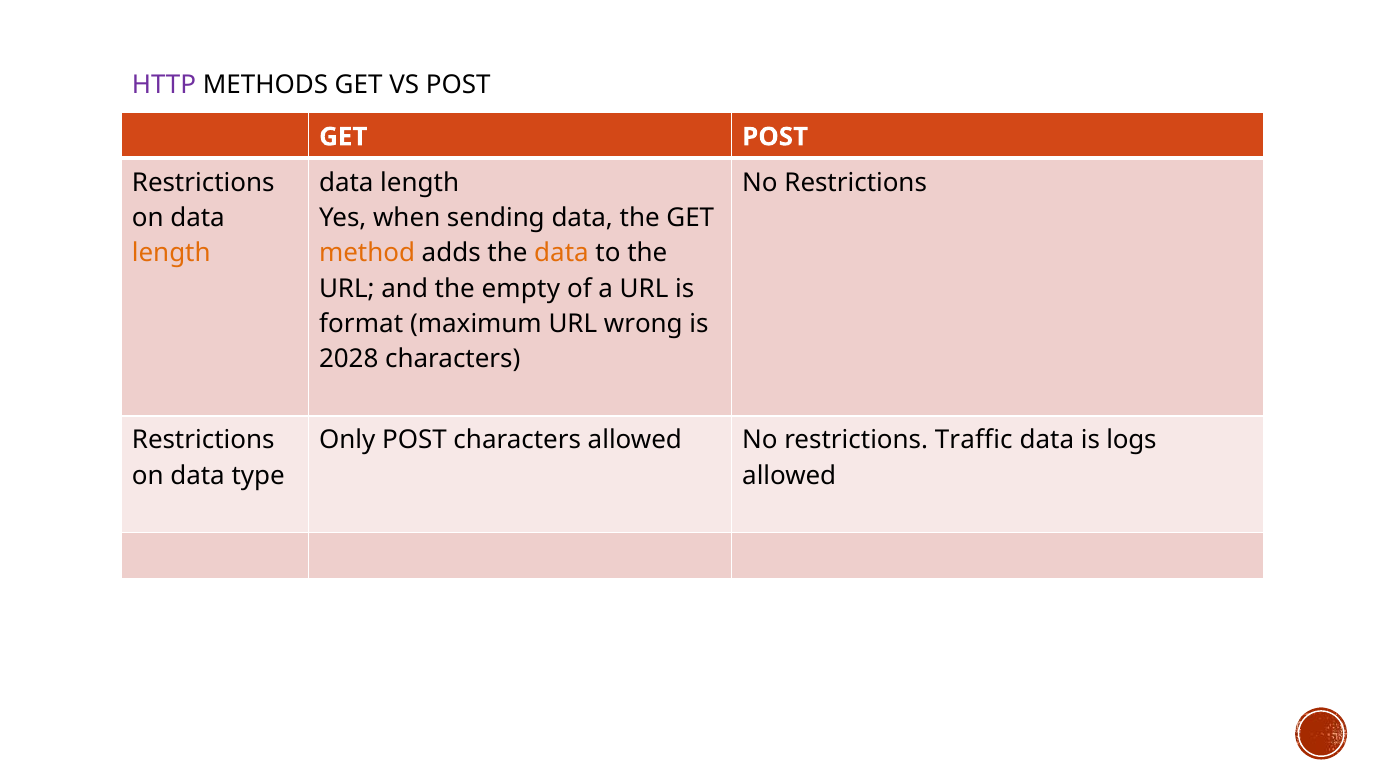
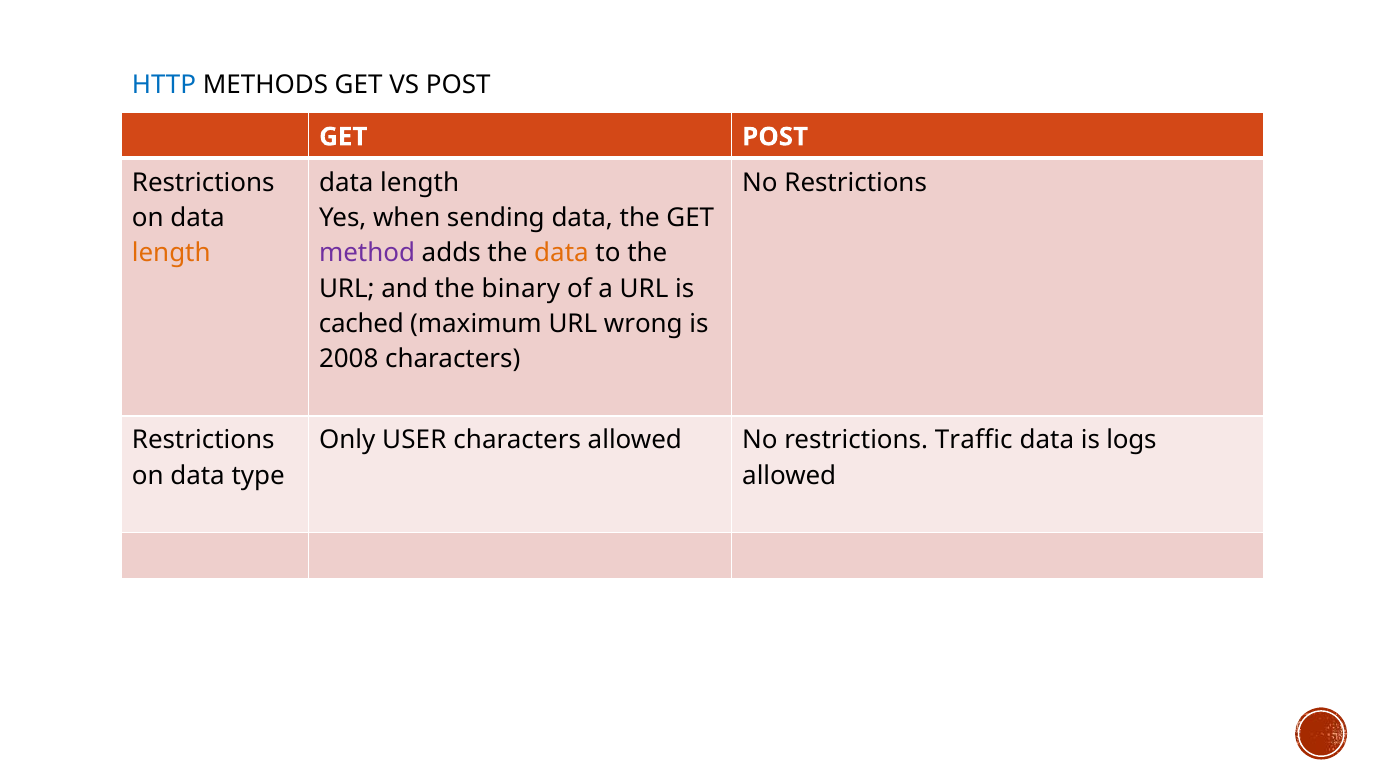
HTTP colour: purple -> blue
method colour: orange -> purple
empty: empty -> binary
format: format -> cached
2028: 2028 -> 2008
Only POST: POST -> USER
